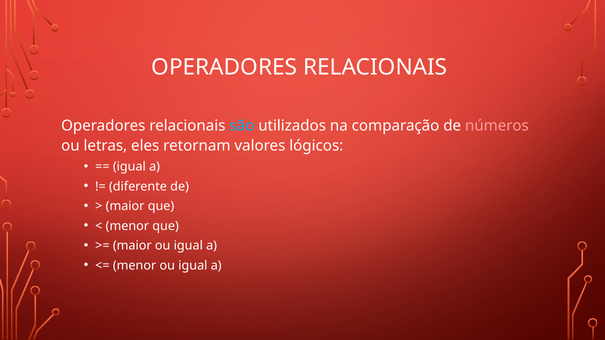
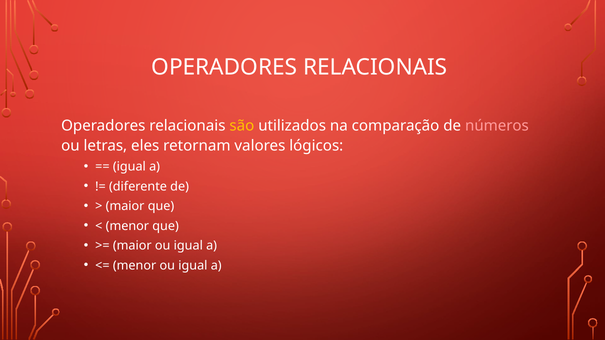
são colour: light blue -> yellow
